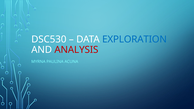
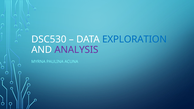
ANALYSIS colour: red -> purple
